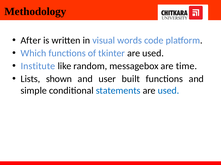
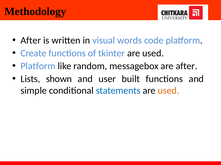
Which: Which -> Create
Institute at (38, 66): Institute -> Platform
are time: time -> after
used at (169, 91) colour: blue -> orange
